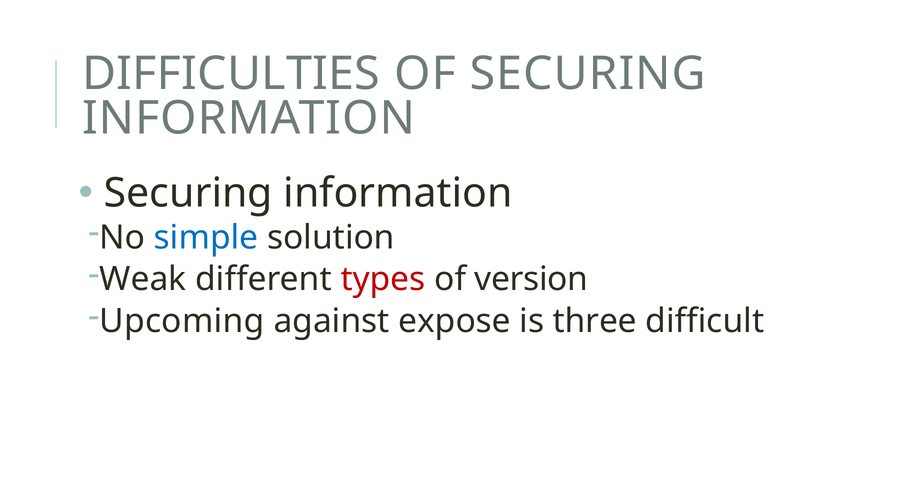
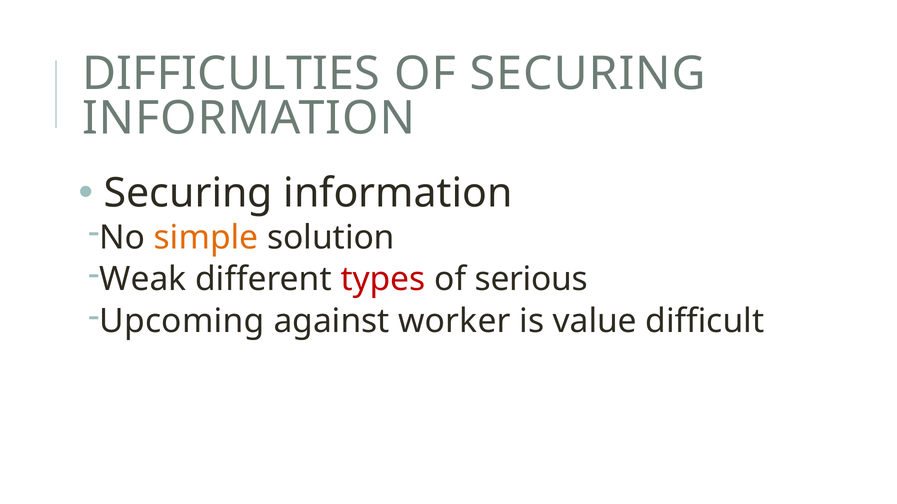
simple colour: blue -> orange
version: version -> serious
expose: expose -> worker
three: three -> value
